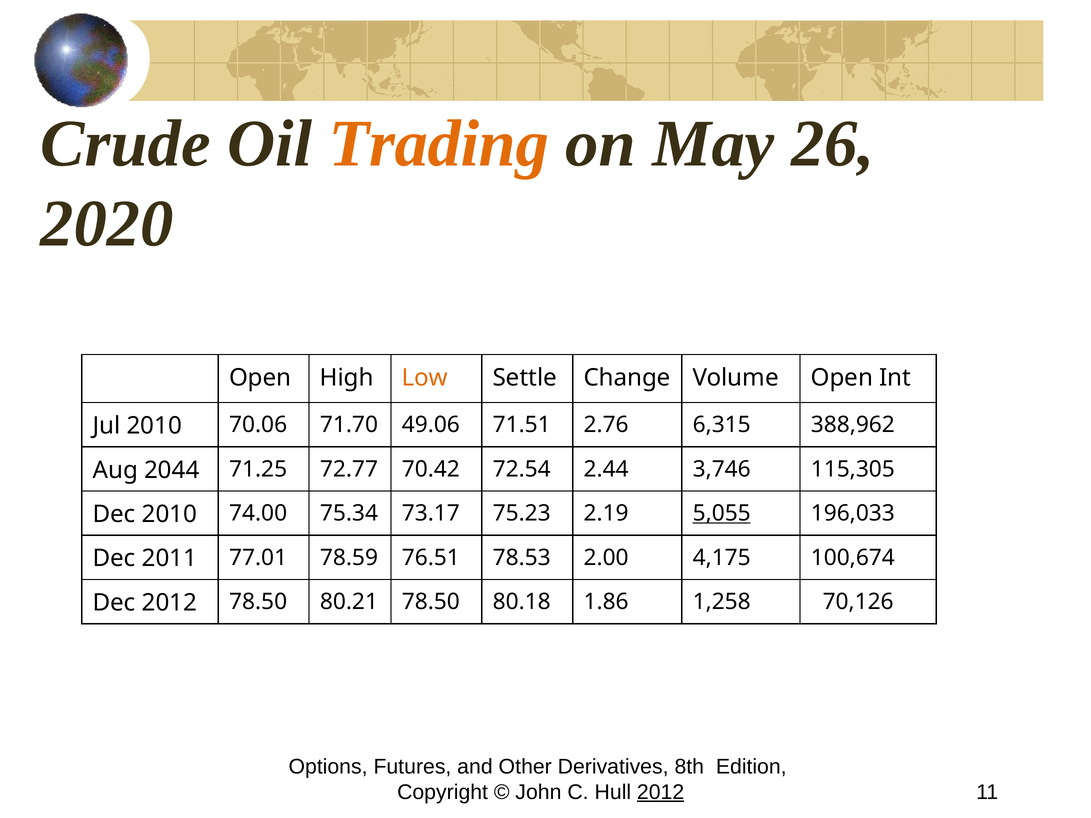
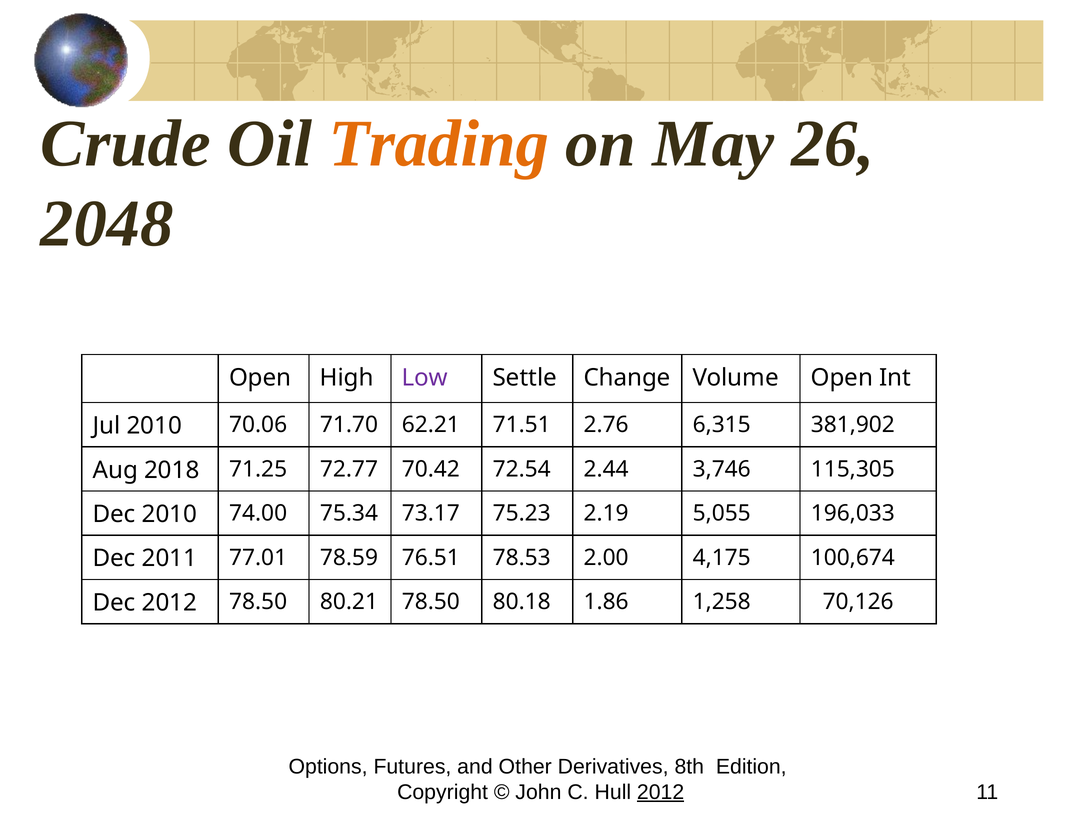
2020: 2020 -> 2048
Low colour: orange -> purple
49.06: 49.06 -> 62.21
388,962: 388,962 -> 381,902
2044: 2044 -> 2018
5,055 underline: present -> none
